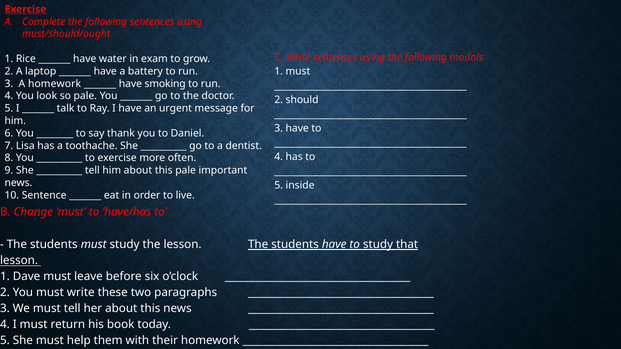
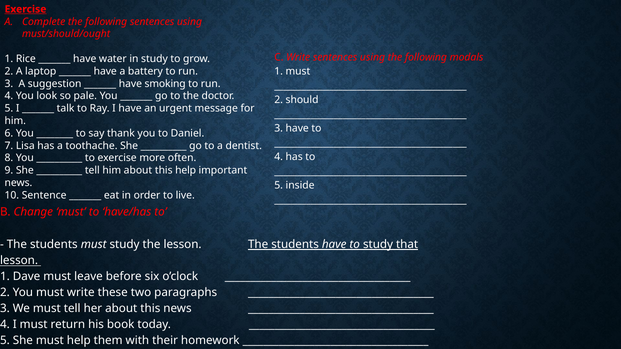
in exam: exam -> study
A homework: homework -> suggestion
this pale: pale -> help
